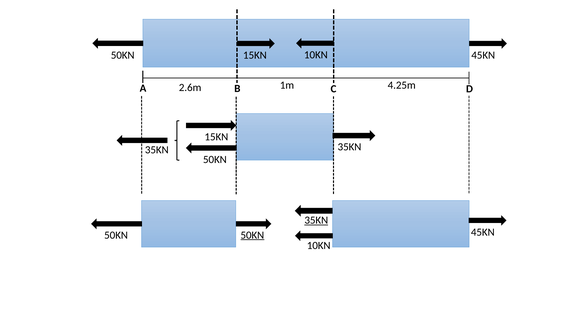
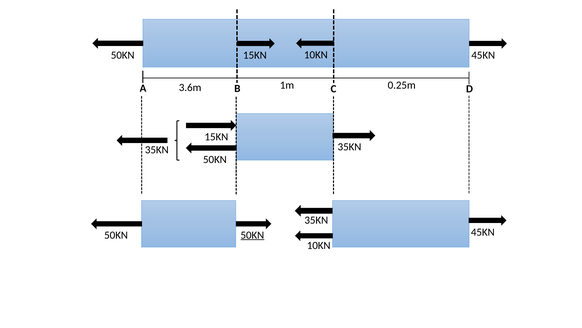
2.6m: 2.6m -> 3.6m
4.25m: 4.25m -> 0.25m
35KN at (316, 220) underline: present -> none
